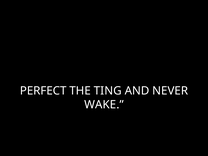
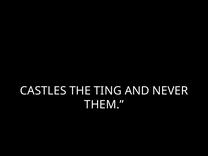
PERFECT: PERFECT -> CASTLES
WAKE: WAKE -> THEM
